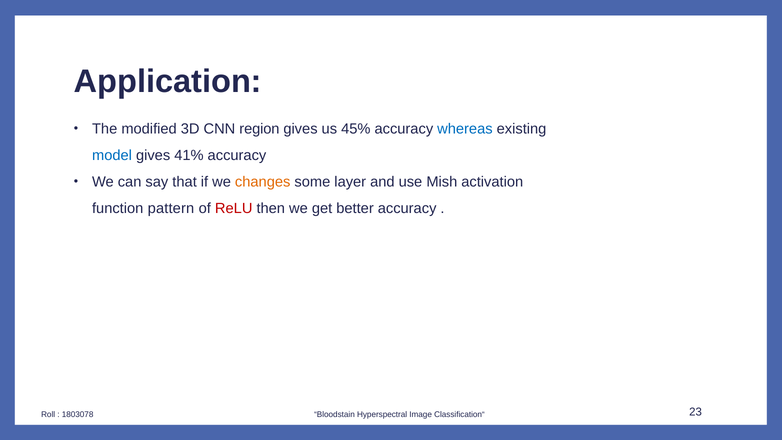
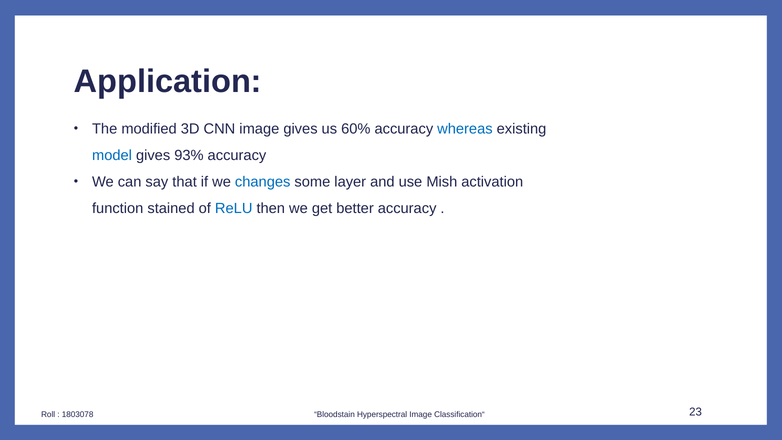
CNN region: region -> image
45%: 45% -> 60%
41%: 41% -> 93%
changes colour: orange -> blue
pattern: pattern -> stained
ReLU colour: red -> blue
